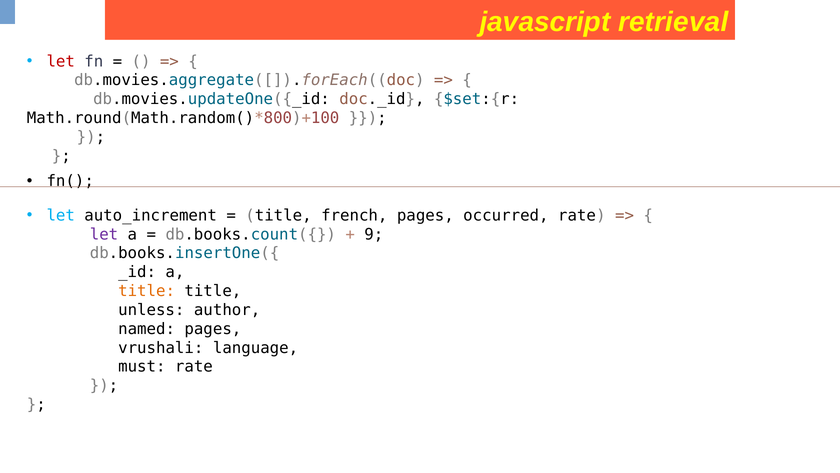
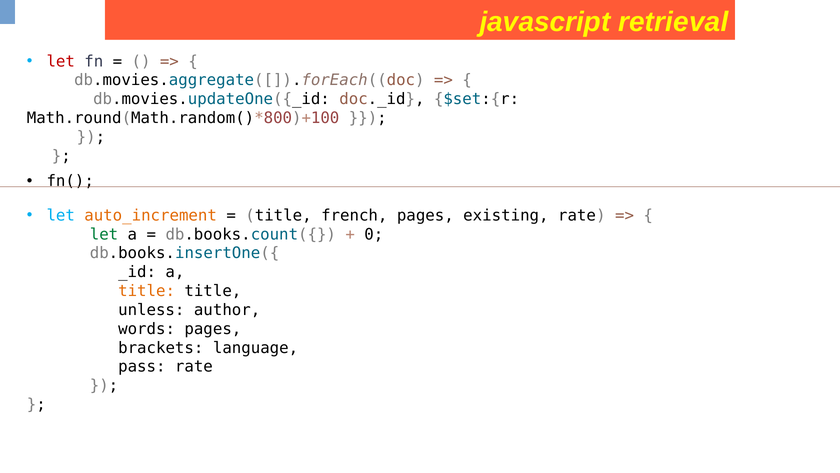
auto_increment colour: black -> orange
occurred: occurred -> existing
let at (104, 234) colour: purple -> green
9: 9 -> 0
named: named -> words
vrushali: vrushali -> brackets
must: must -> pass
